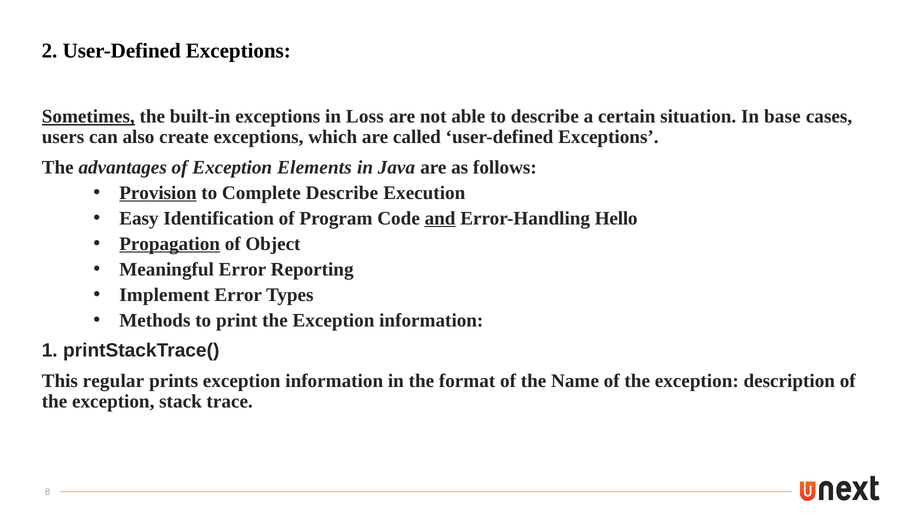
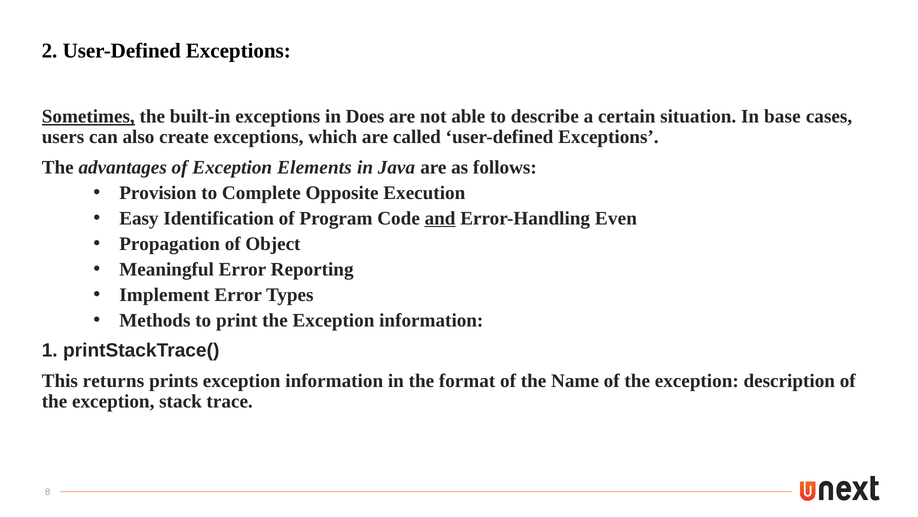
Loss: Loss -> Does
Provision underline: present -> none
Complete Describe: Describe -> Opposite
Hello: Hello -> Even
Propagation underline: present -> none
regular: regular -> returns
